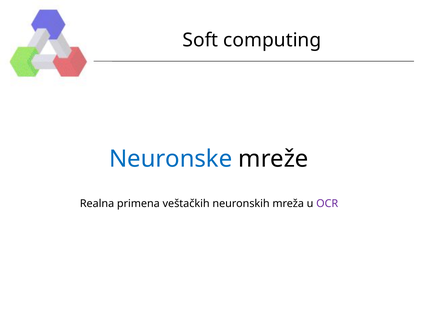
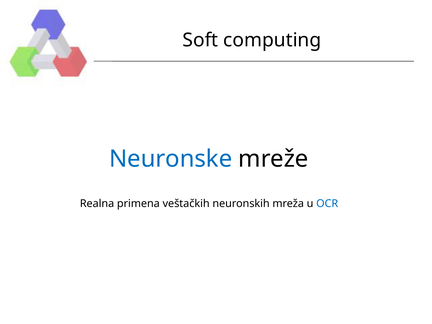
OCR colour: purple -> blue
